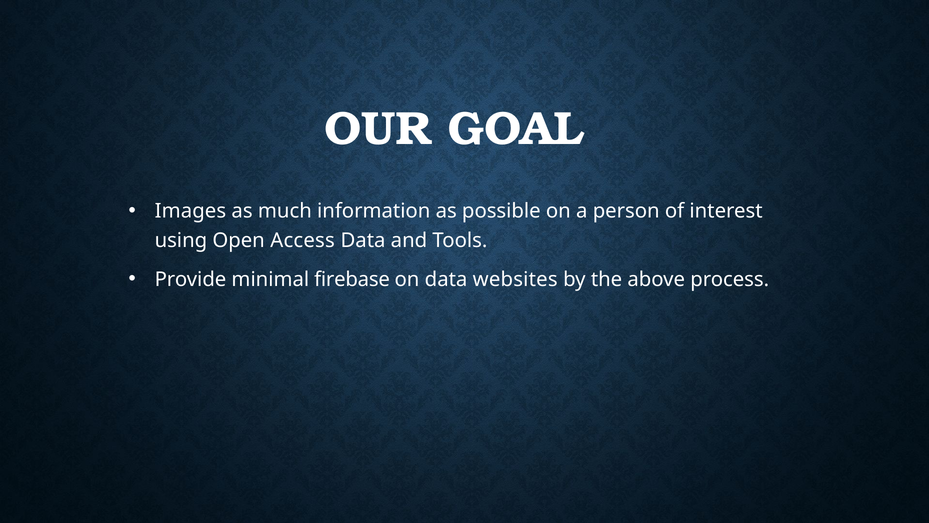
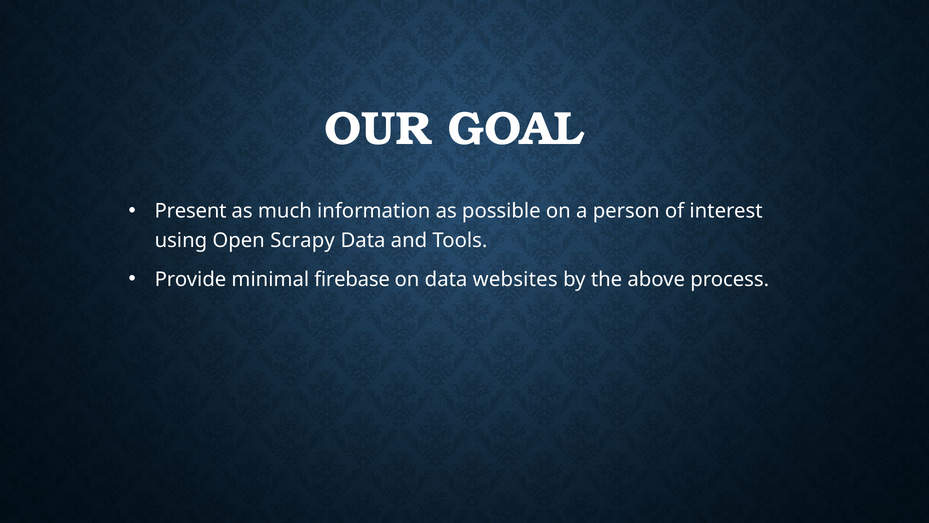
Images: Images -> Present
Access: Access -> Scrapy
